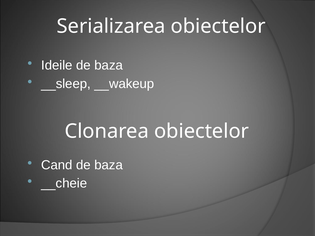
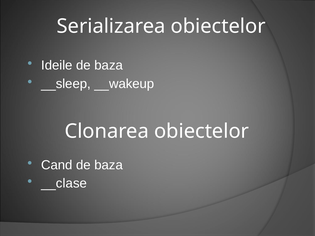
__cheie: __cheie -> __clase
